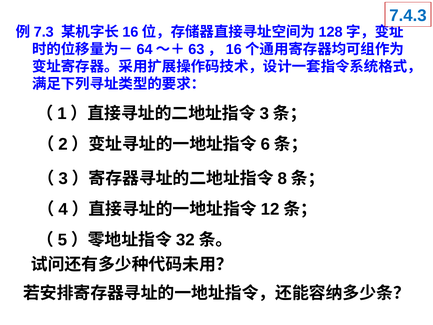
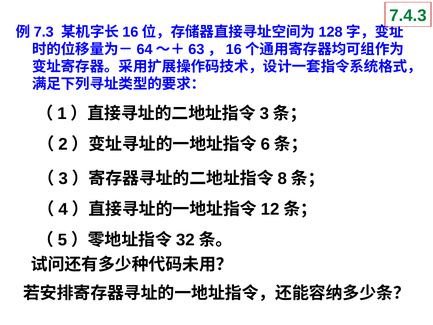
7.4.3 colour: blue -> green
